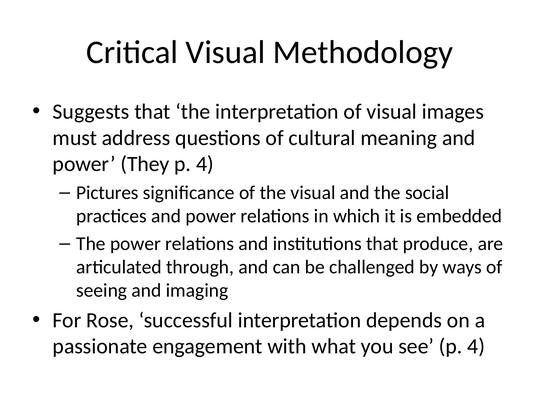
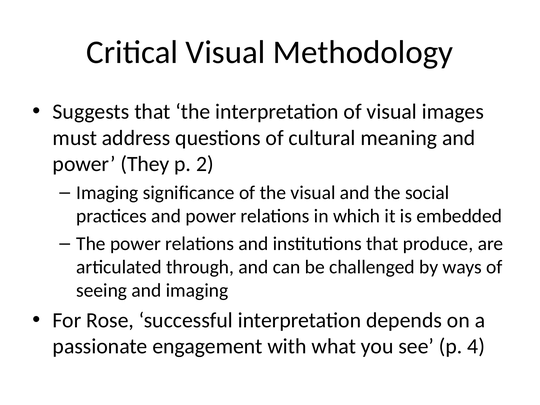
4 at (205, 164): 4 -> 2
Pictures at (107, 193): Pictures -> Imaging
